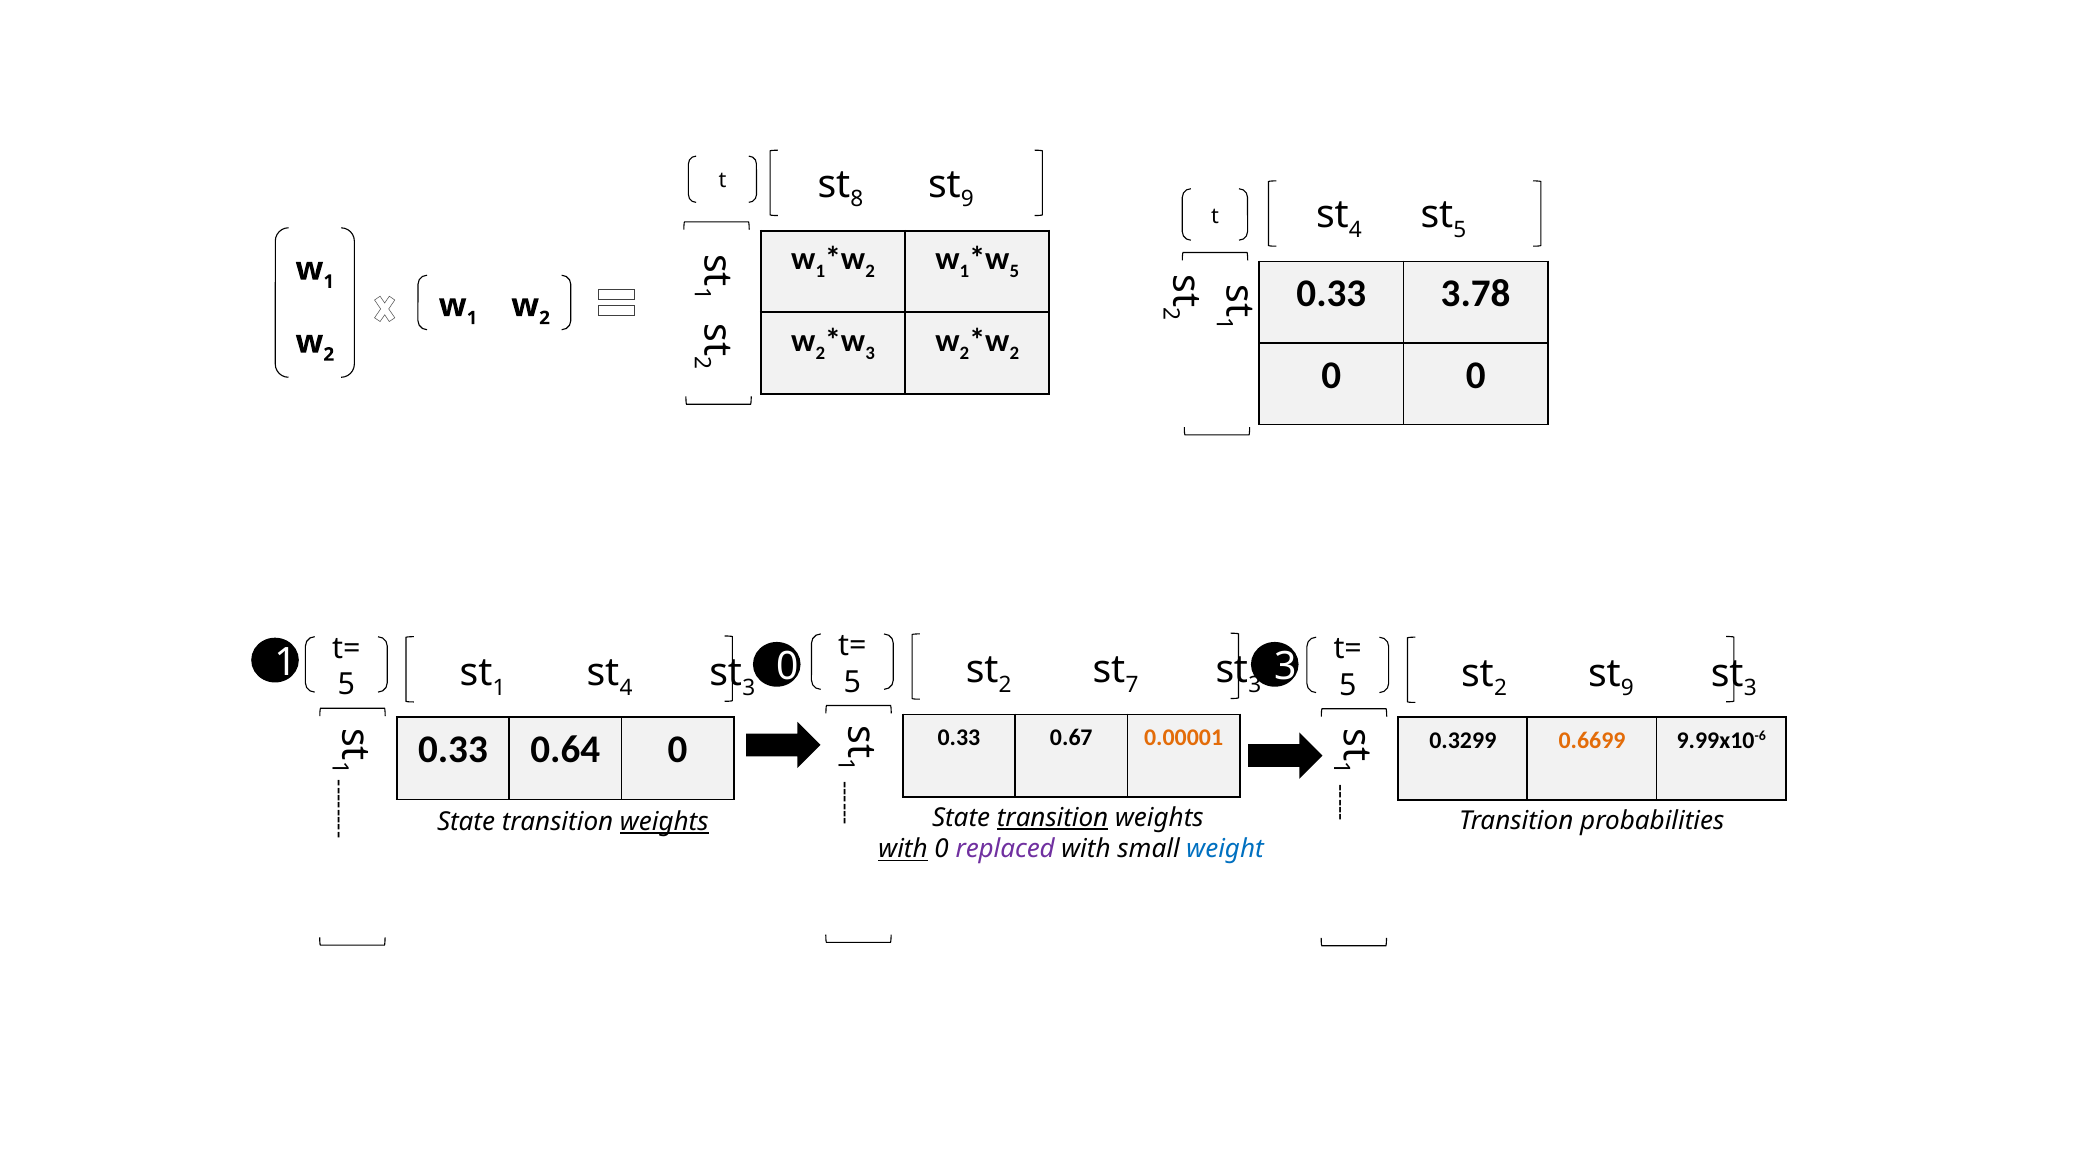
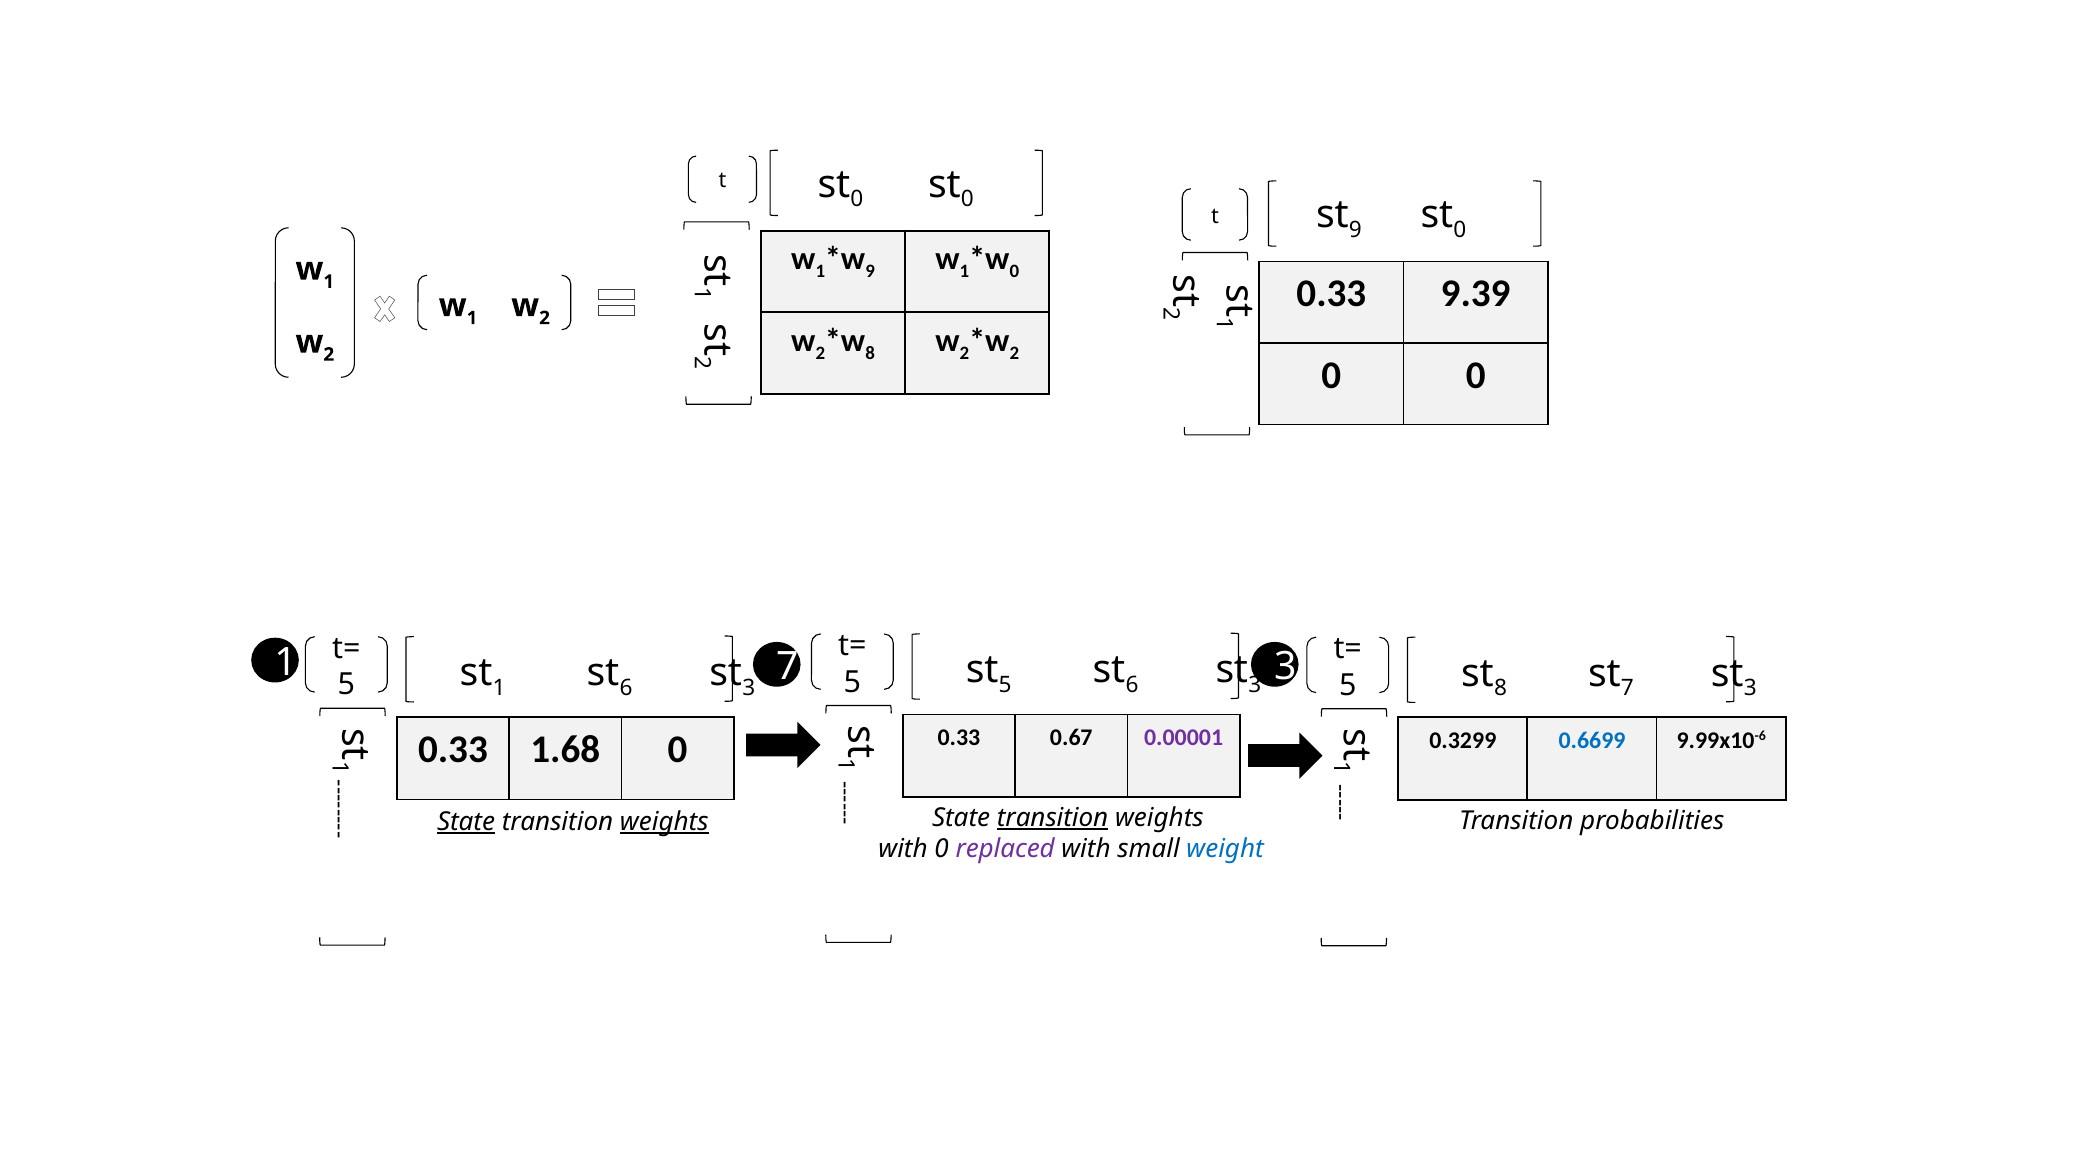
8 at (857, 199): 8 -> 0
9 at (967, 199): 9 -> 0
4 at (1355, 230): 4 -> 9
5 at (1460, 230): 5 -> 0
2 at (870, 272): 2 -> 9
5 at (1014, 272): 5 -> 0
3.78: 3.78 -> 9.39
3 at (870, 353): 3 -> 8
1 0: 0 -> 7
2 at (1005, 685): 2 -> 5
7 at (1132, 685): 7 -> 6
4 at (626, 688): 4 -> 6
2 at (1500, 689): 2 -> 8
9 at (1627, 689): 9 -> 7
0.00001 colour: orange -> purple
0.6699 colour: orange -> blue
0.64: 0.64 -> 1.68
State at (466, 822) underline: none -> present
with at (903, 850) underline: present -> none
